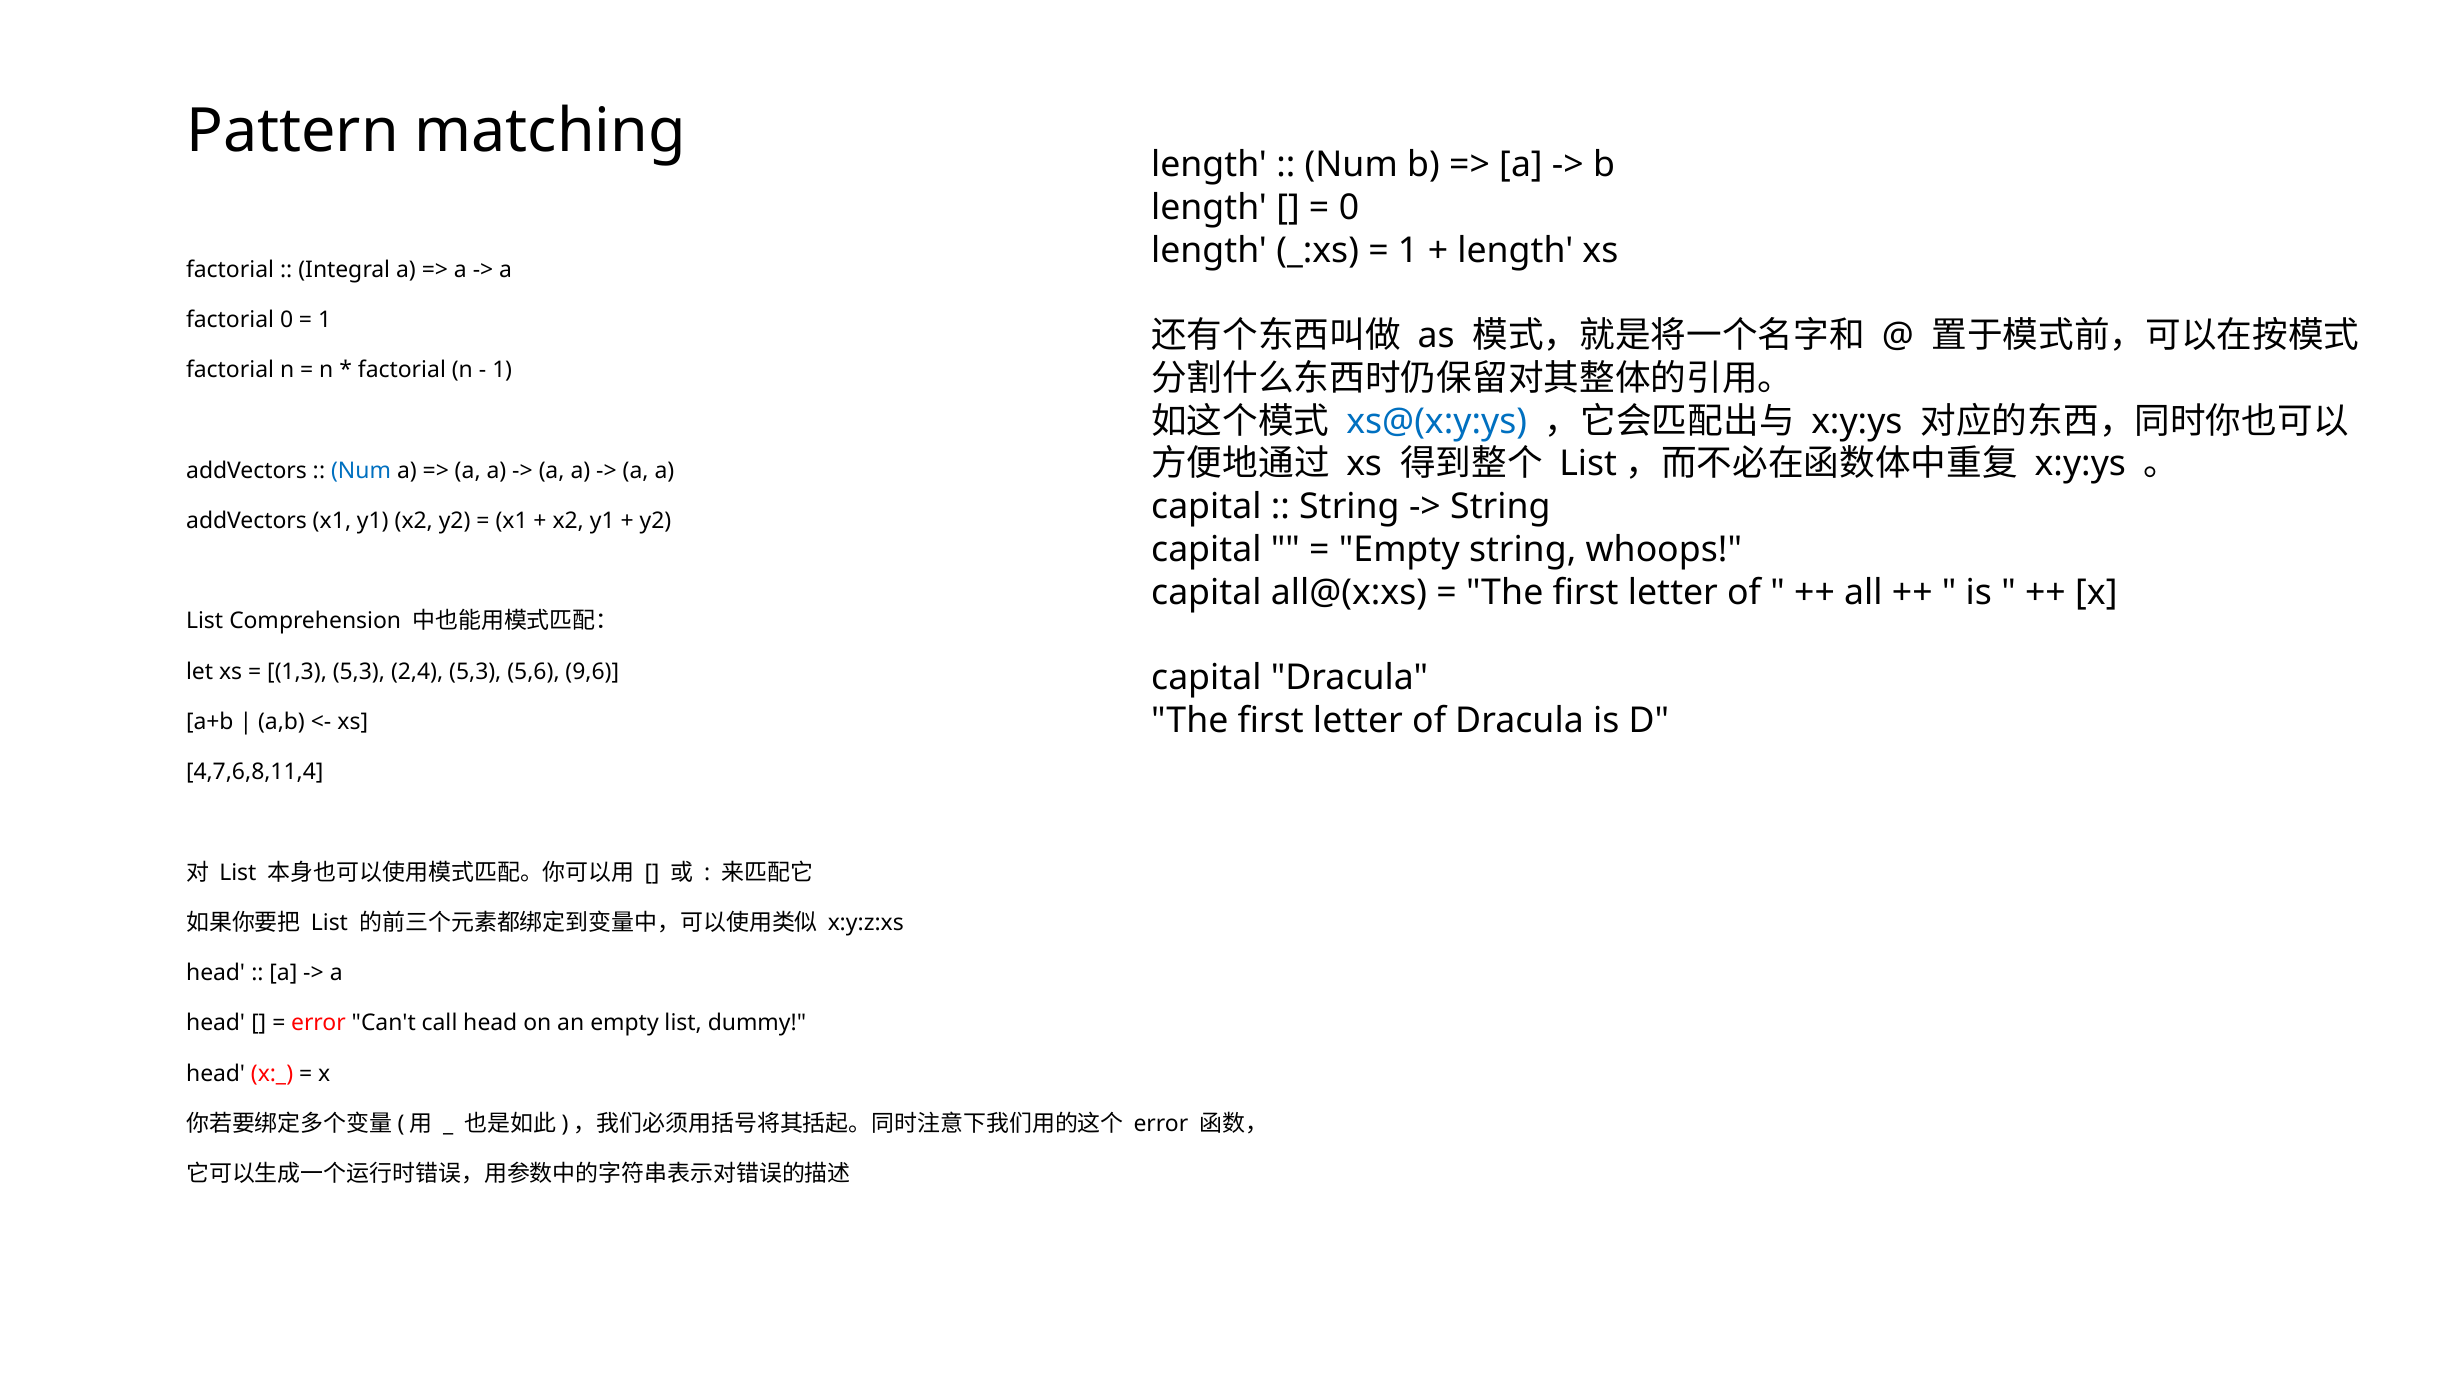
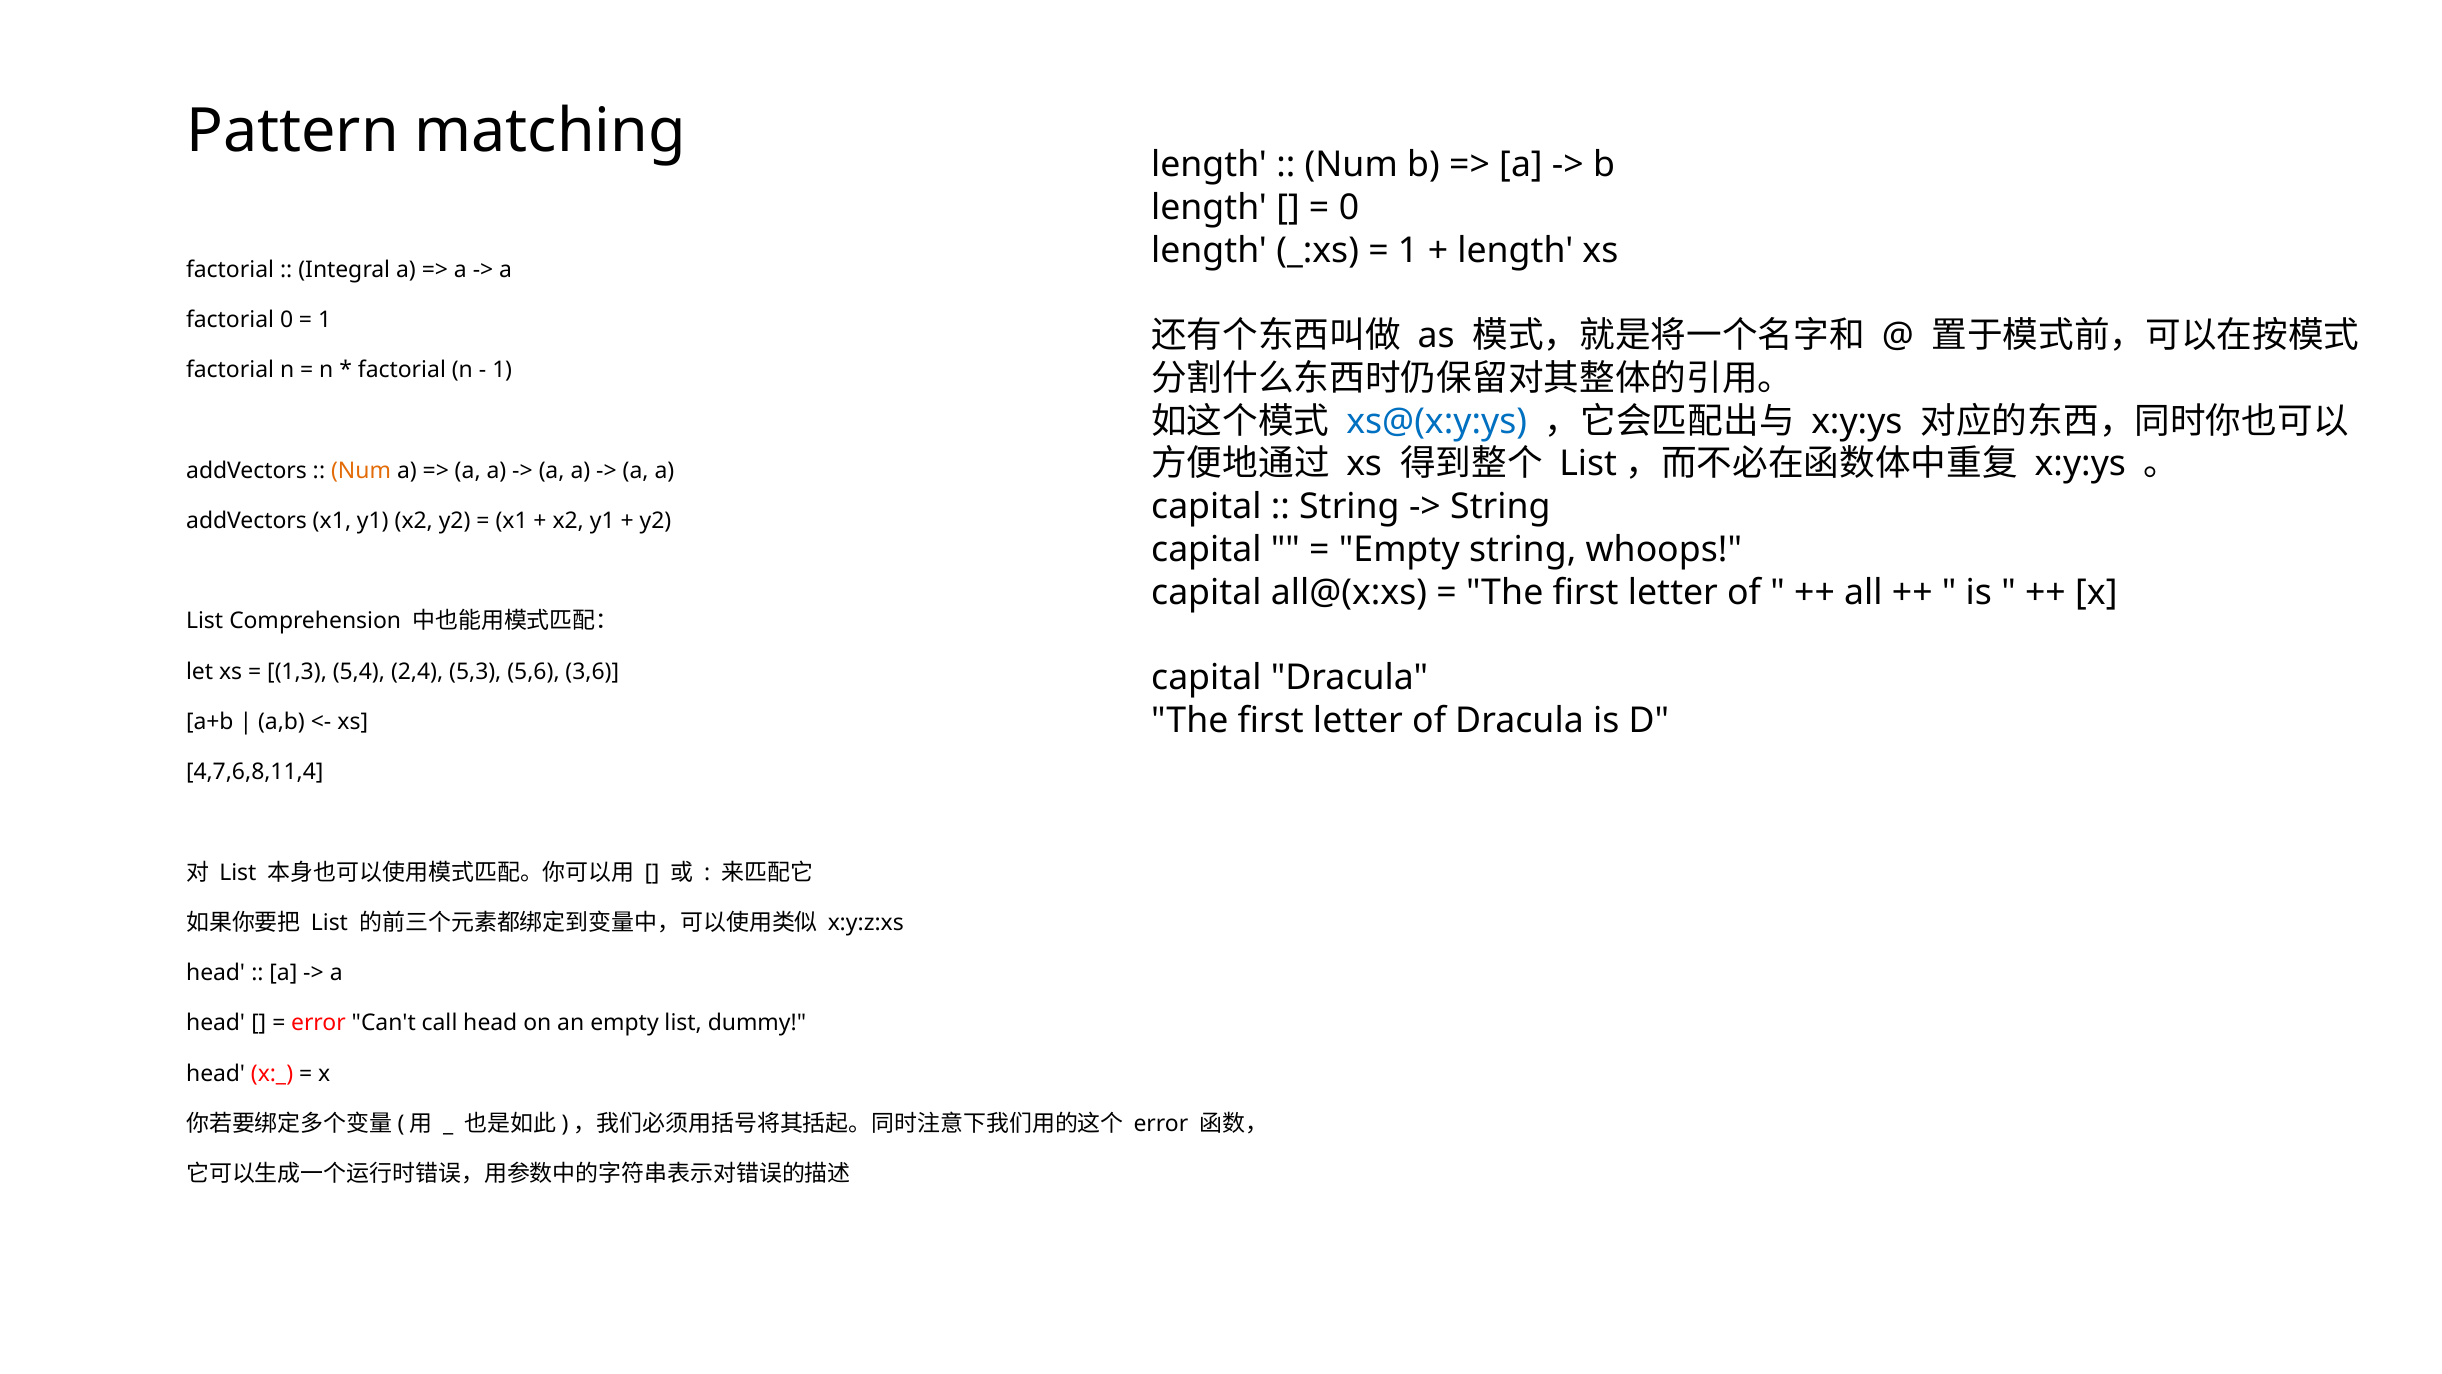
Num at (361, 470) colour: blue -> orange
1,3 5,3: 5,3 -> 5,4
9,6: 9,6 -> 3,6
